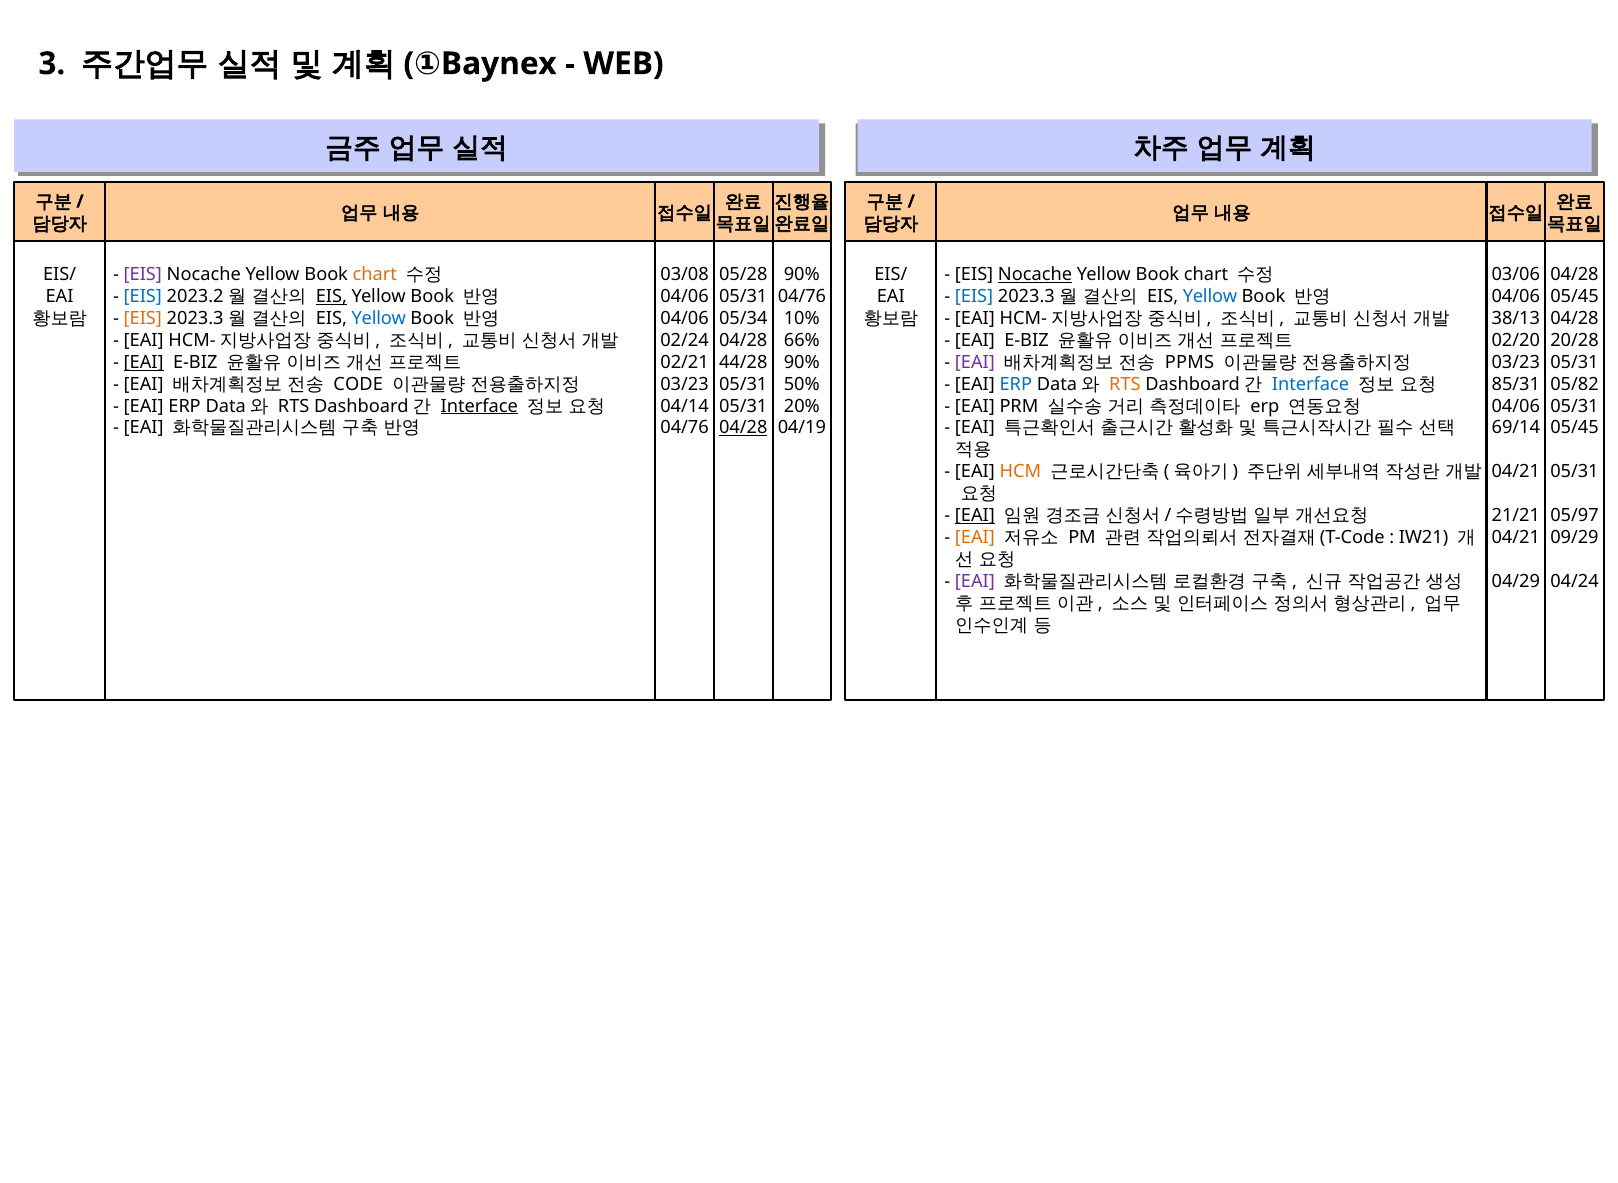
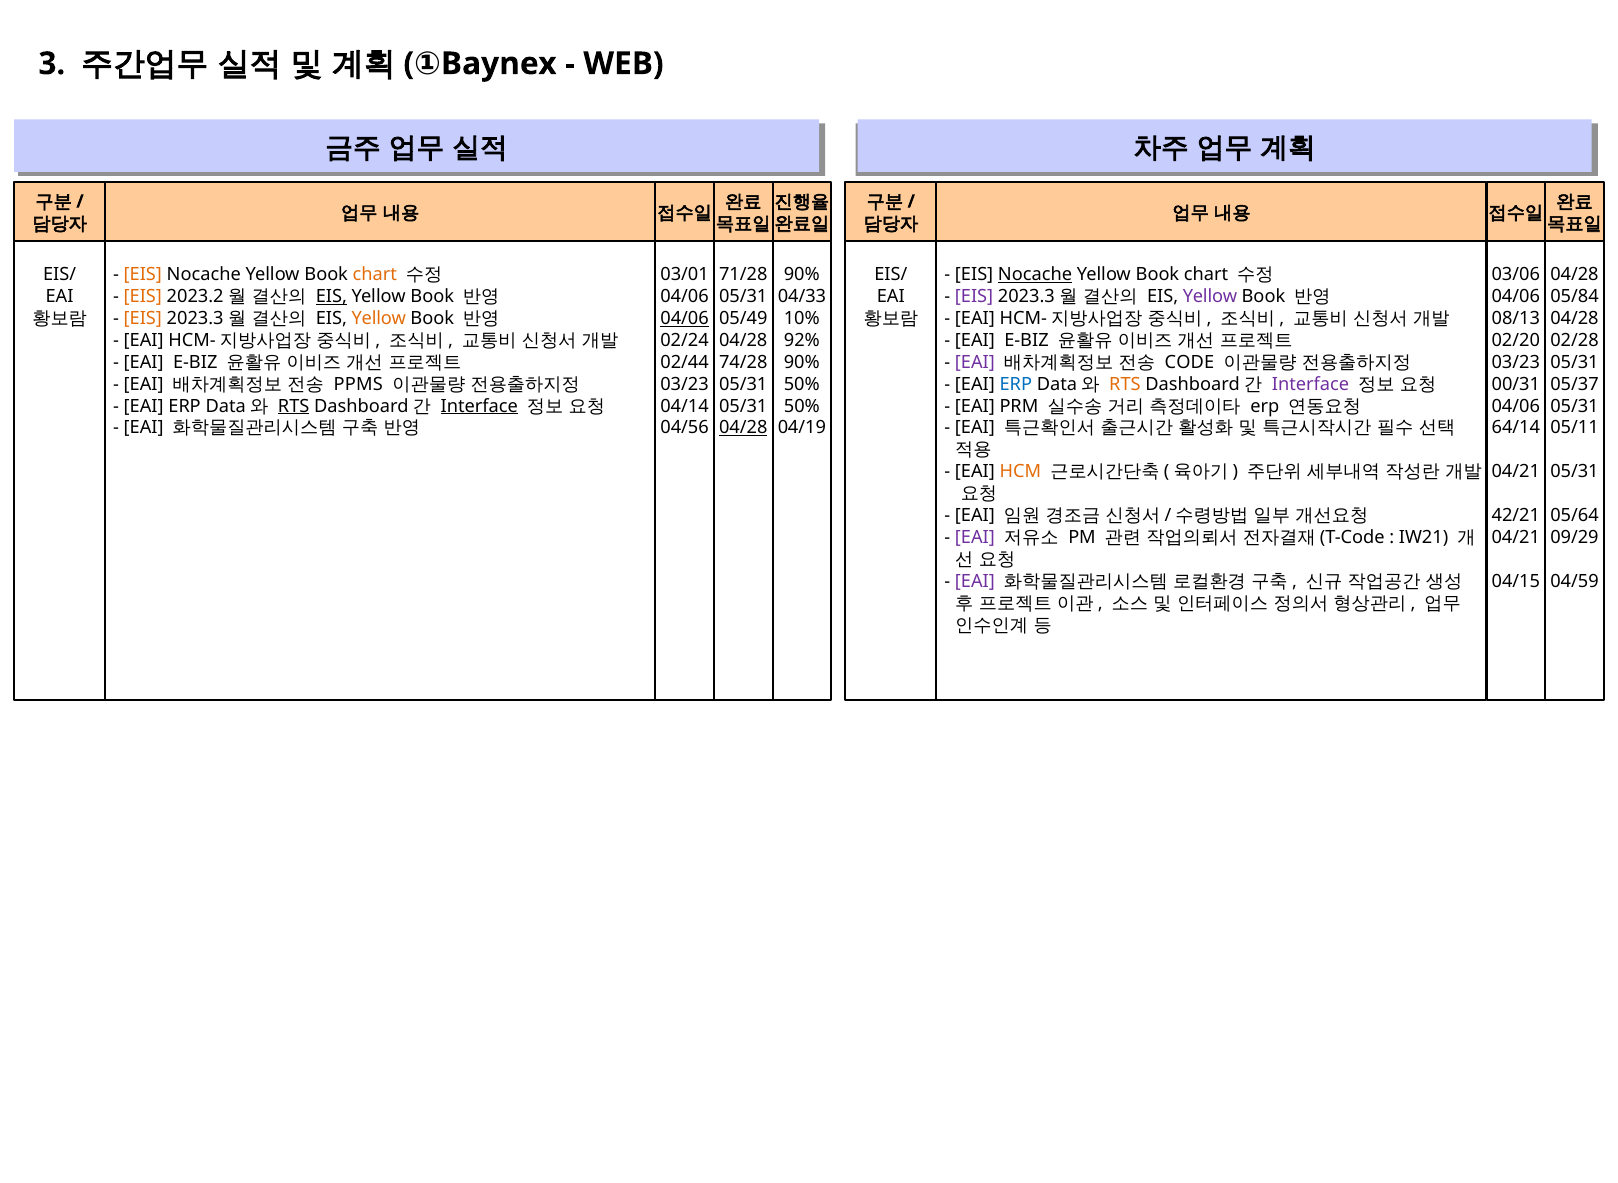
EIS at (143, 275) colour: purple -> orange
03/08: 03/08 -> 03/01
05/28: 05/28 -> 71/28
EIS at (143, 297) colour: blue -> orange
04/76 at (802, 297): 04/76 -> 04/33
EIS at (974, 297) colour: blue -> purple
Yellow at (1210, 297) colour: blue -> purple
05/45 at (1575, 297): 05/45 -> 05/84
Yellow at (379, 319) colour: blue -> orange
04/06 at (685, 319) underline: none -> present
05/34: 05/34 -> 05/49
38/13: 38/13 -> 08/13
66%: 66% -> 92%
20/28: 20/28 -> 02/28
EAI at (144, 362) underline: present -> none
02/21: 02/21 -> 02/44
44/28: 44/28 -> 74/28
PPMS: PPMS -> CODE
CODE: CODE -> PPMS
Interface at (1310, 384) colour: blue -> purple
85/31: 85/31 -> 00/31
05/82: 05/82 -> 05/37
RTS at (294, 406) underline: none -> present
20% at (802, 406): 20% -> 50%
04/76 at (685, 428): 04/76 -> 04/56
69/14: 69/14 -> 64/14
05/45 at (1575, 428): 05/45 -> 05/11
EAI at (975, 516) underline: present -> none
21/21: 21/21 -> 42/21
05/97: 05/97 -> 05/64
EAI at (975, 538) colour: orange -> purple
04/29: 04/29 -> 04/15
04/24: 04/24 -> 04/59
